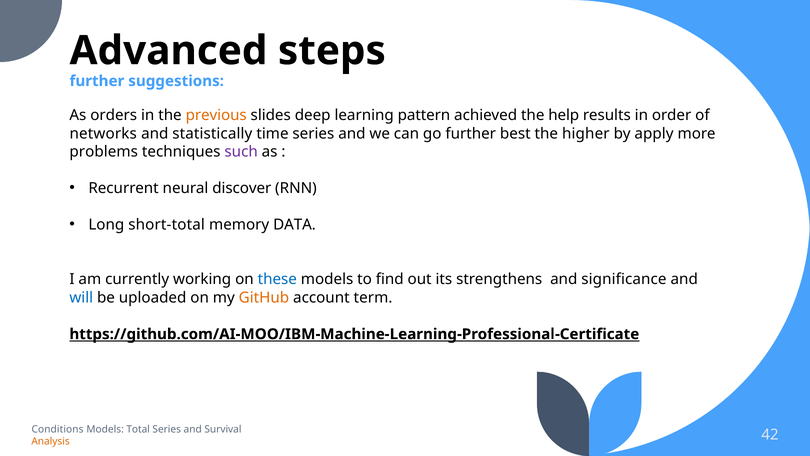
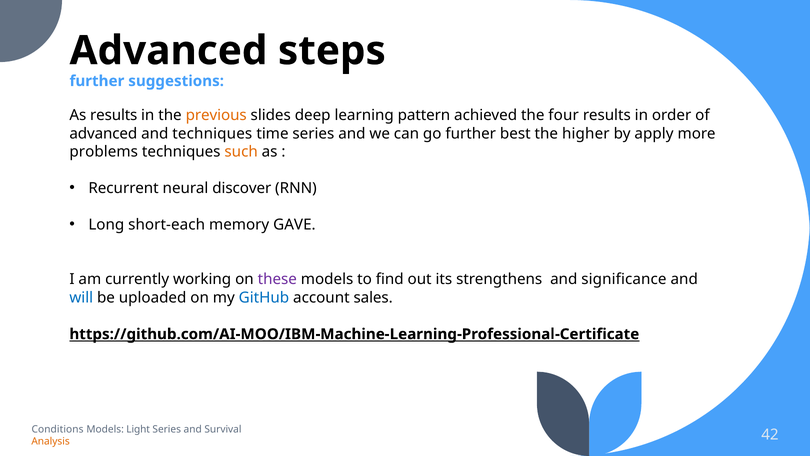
As orders: orders -> results
help: help -> four
networks at (103, 133): networks -> advanced
and statistically: statistically -> techniques
such colour: purple -> orange
short-total: short-total -> short-each
DATA: DATA -> GAVE
these colour: blue -> purple
GitHub colour: orange -> blue
term: term -> sales
Total: Total -> Light
